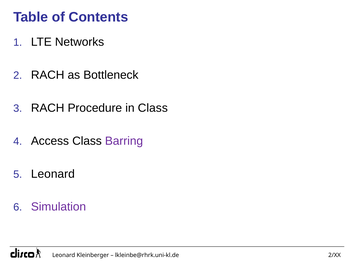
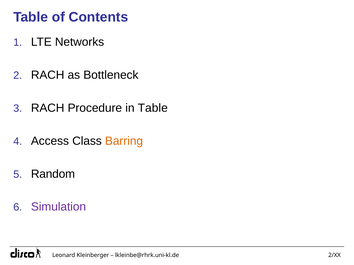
in Class: Class -> Table
Barring colour: purple -> orange
Leonard at (53, 174): Leonard -> Random
